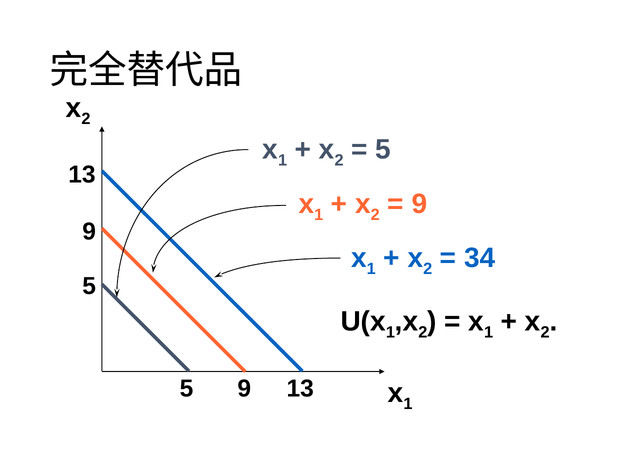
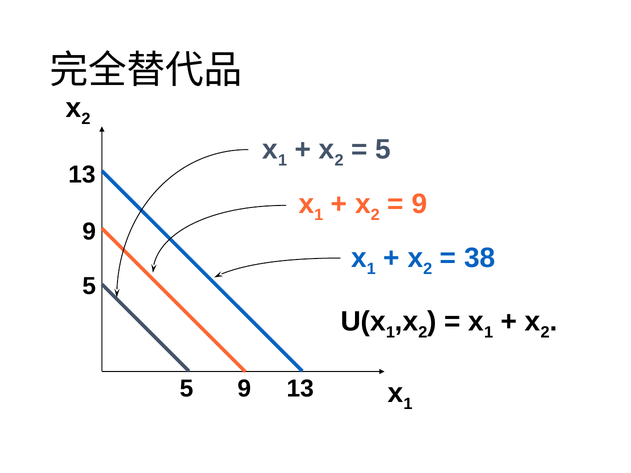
34: 34 -> 38
